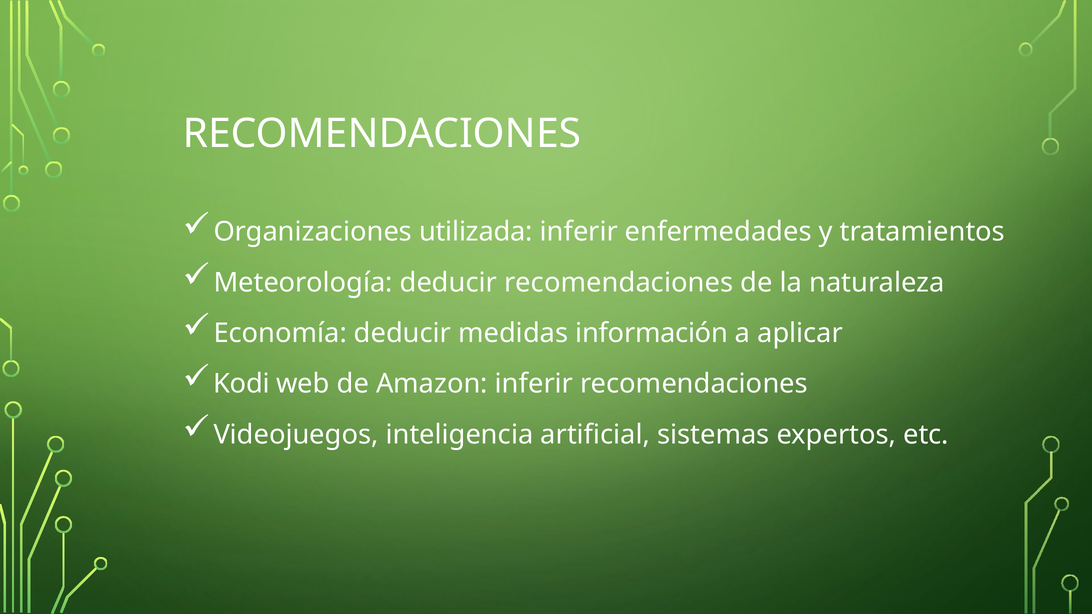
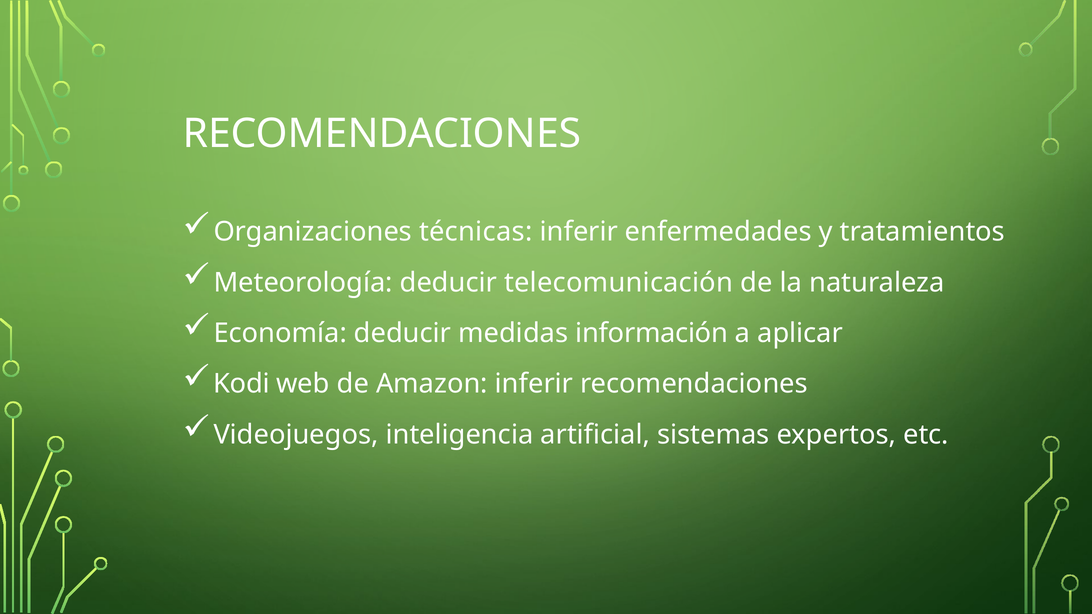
utilizada: utilizada -> técnicas
deducir recomendaciones: recomendaciones -> telecomunicación
